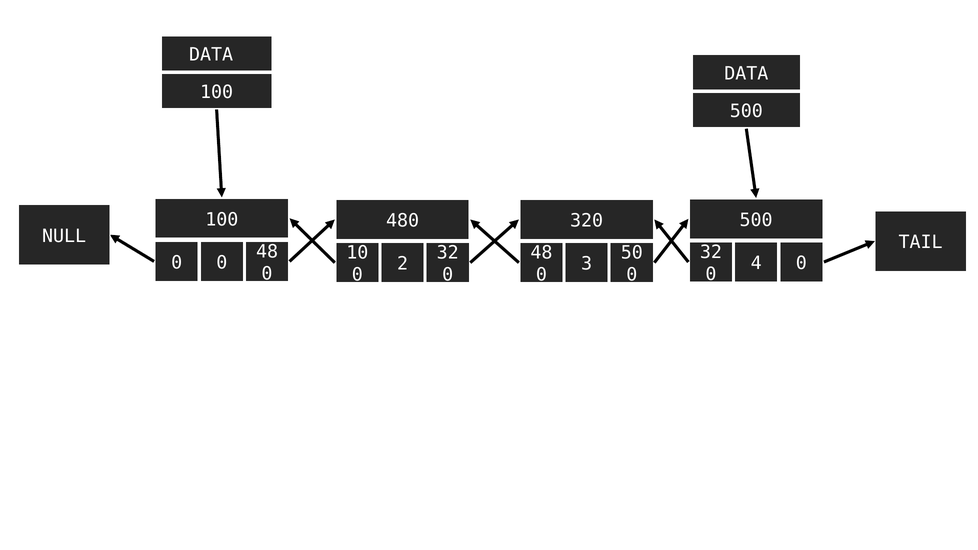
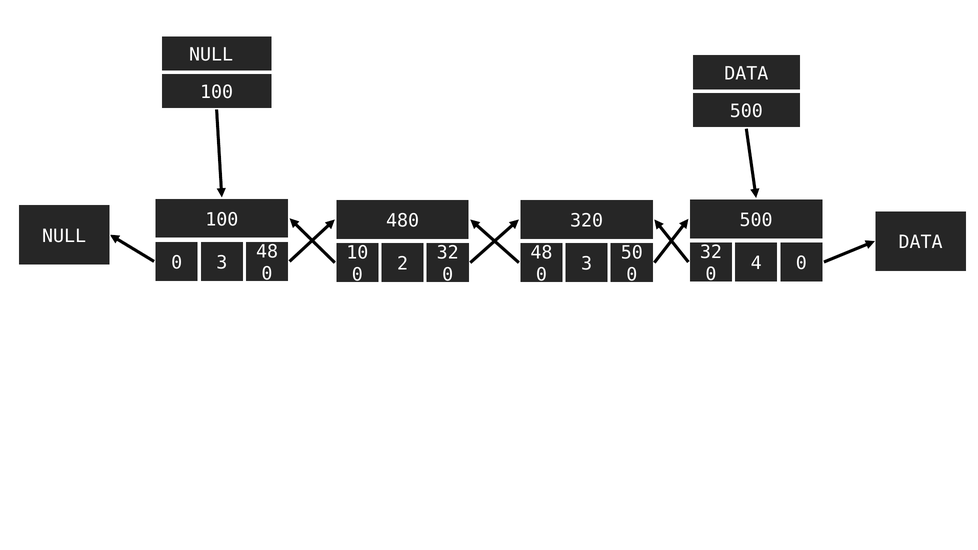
DATA at (211, 55): DATA -> NULL
TAIL at (921, 242): TAIL -> DATA
0 at (222, 263): 0 -> 3
